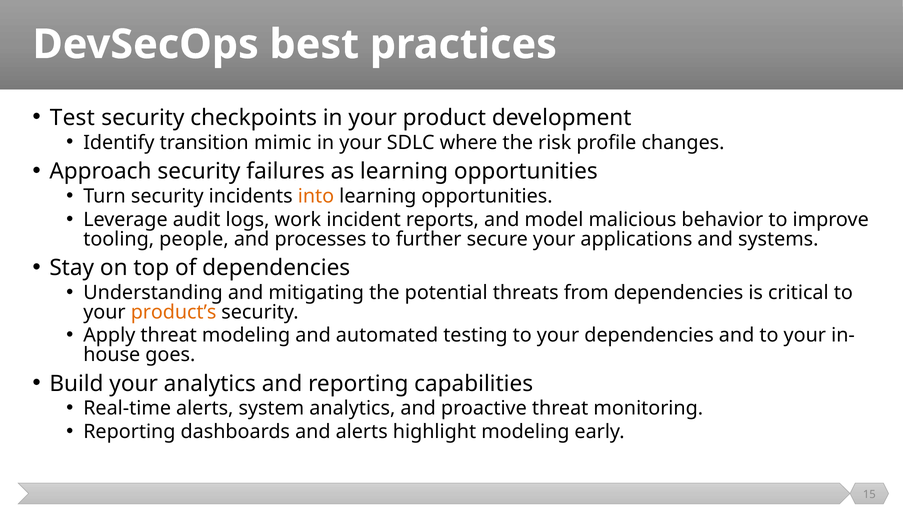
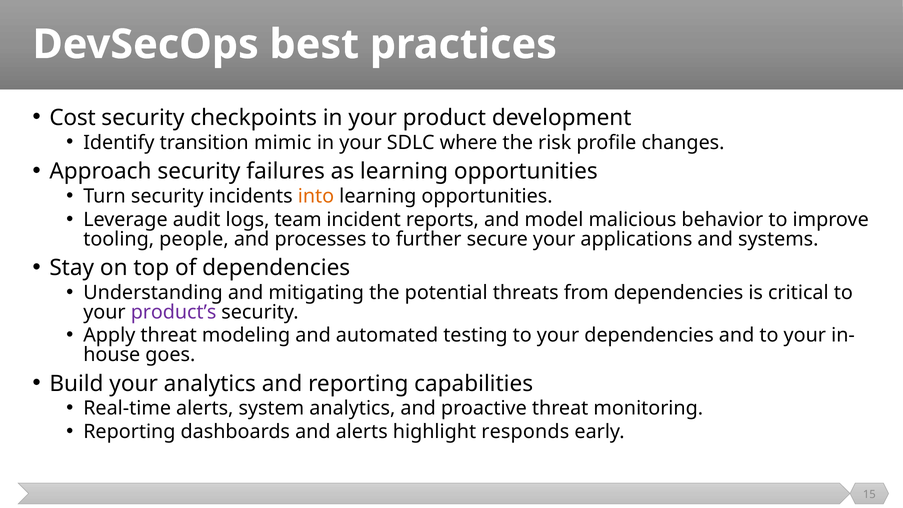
Test: Test -> Cost
work: work -> team
product’s colour: orange -> purple
highlight modeling: modeling -> responds
